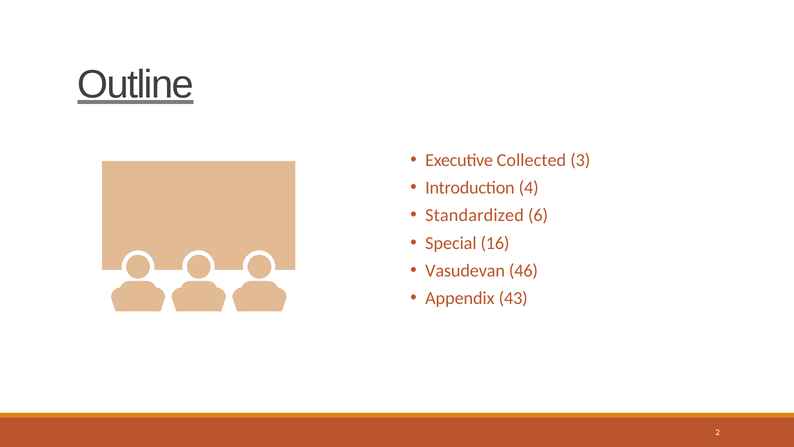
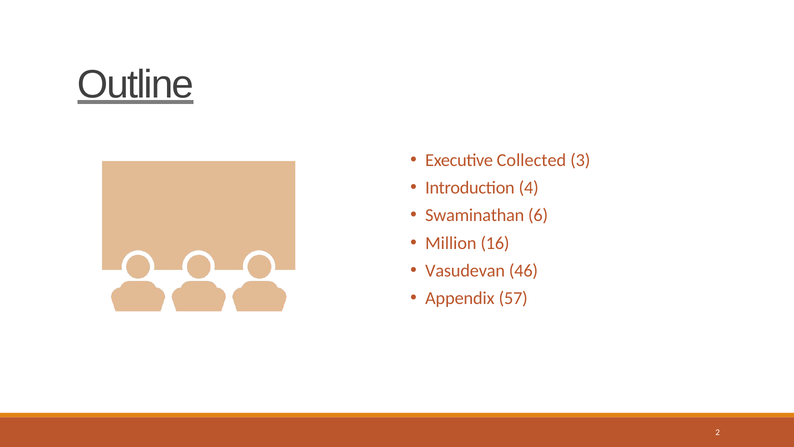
Standardized: Standardized -> Swaminathan
Special: Special -> Million
43: 43 -> 57
